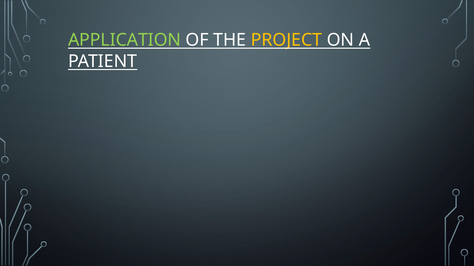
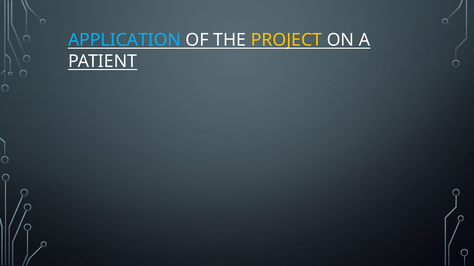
APPLICATION colour: light green -> light blue
